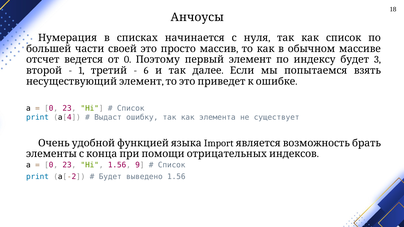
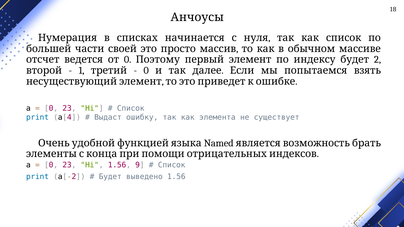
3: 3 -> 2
6 at (146, 71): 6 -> 0
Import: Import -> Named
